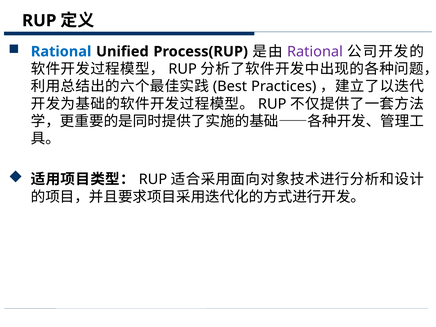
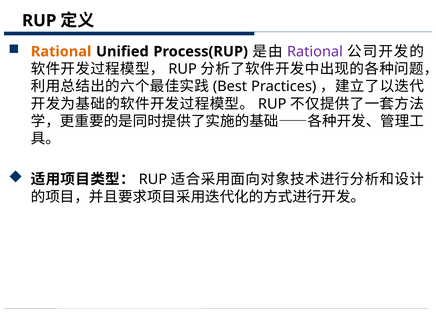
Rational at (61, 52) colour: blue -> orange
